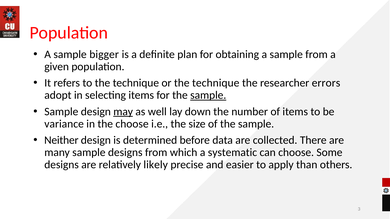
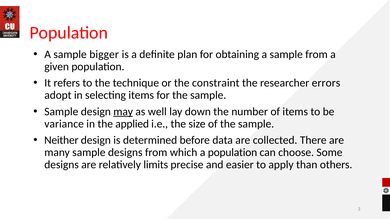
or the technique: technique -> constraint
sample at (208, 95) underline: present -> none
the choose: choose -> applied
a systematic: systematic -> population
likely: likely -> limits
